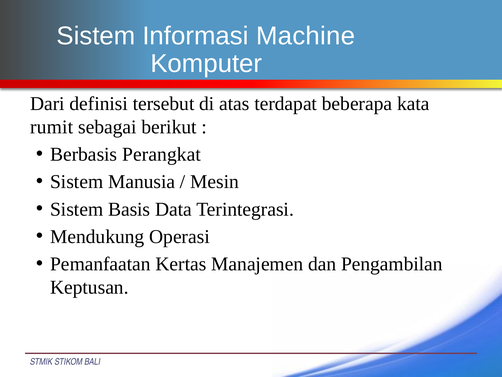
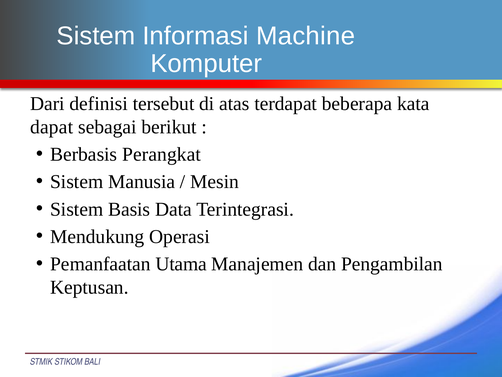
rumit: rumit -> dapat
Kertas: Kertas -> Utama
